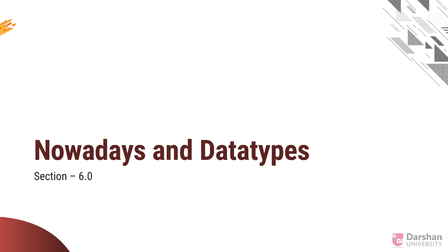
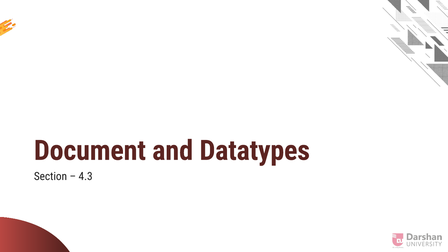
Nowadays: Nowadays -> Document
6.0: 6.0 -> 4.3
